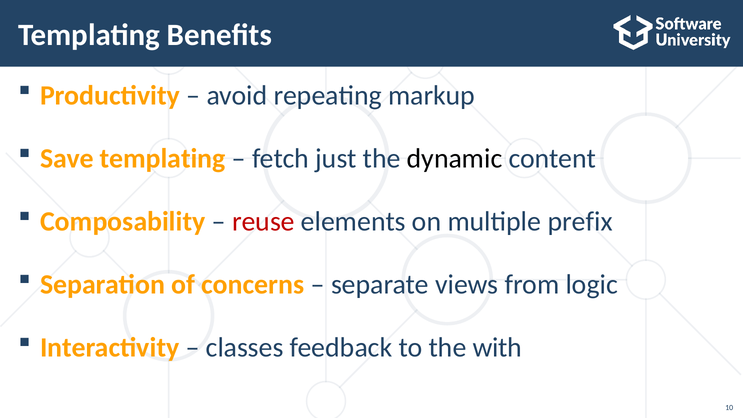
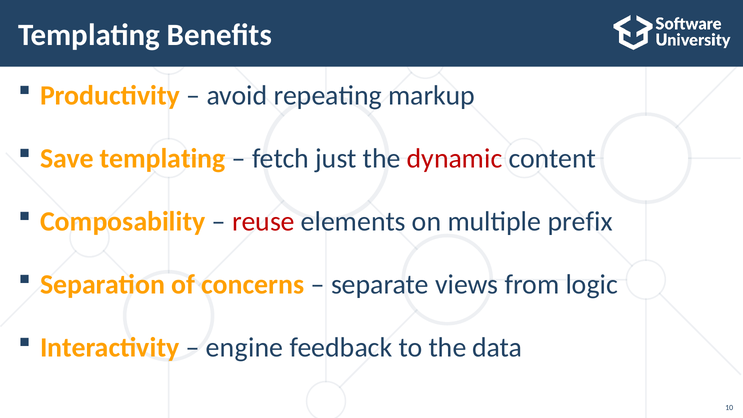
dynamic colour: black -> red
classes: classes -> engine
with: with -> data
